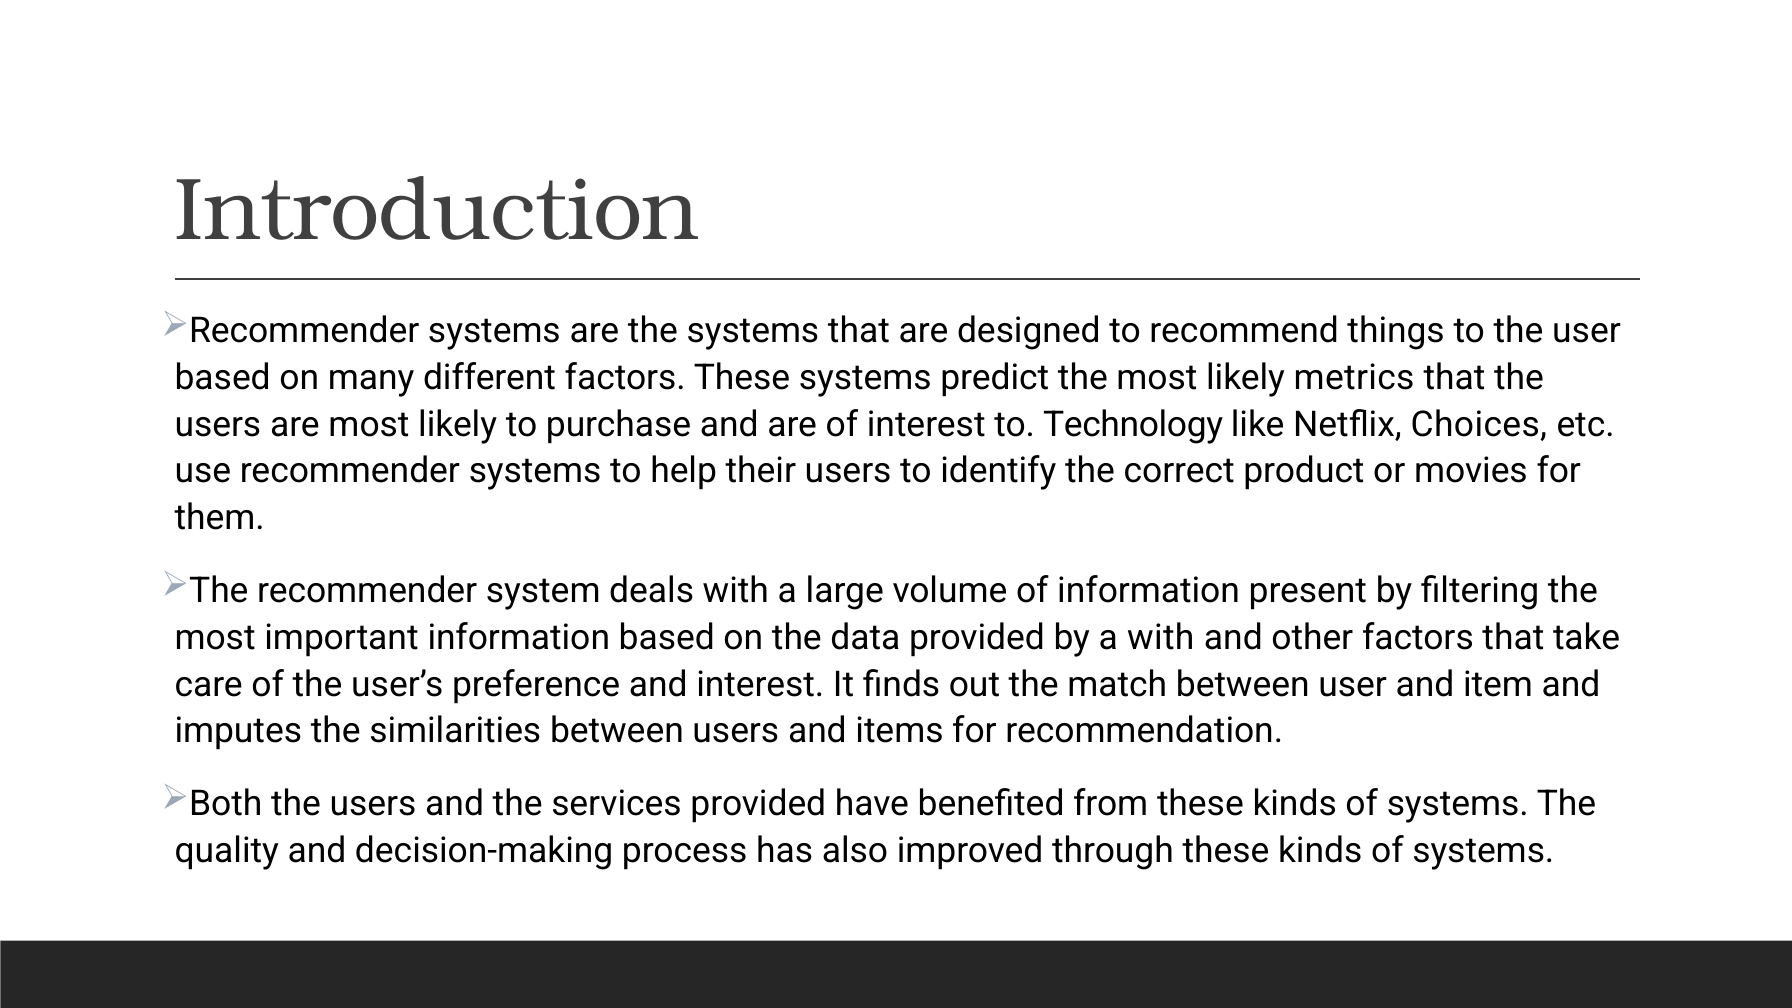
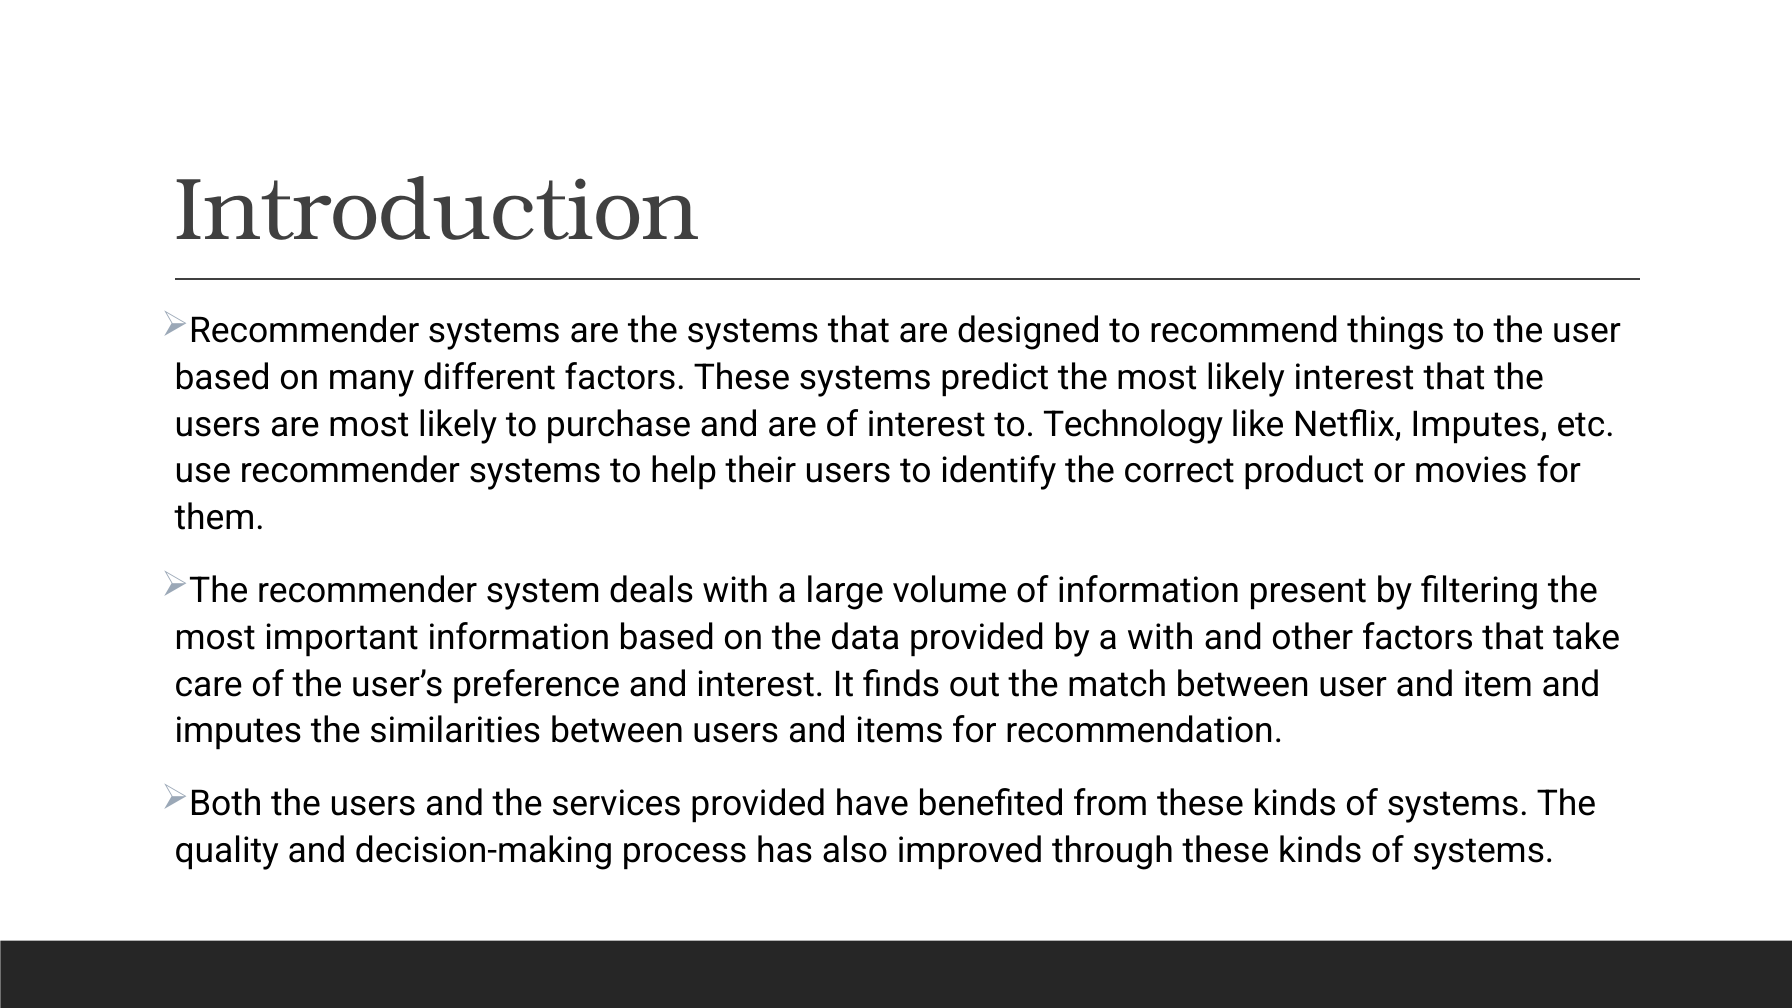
likely metrics: metrics -> interest
Netflix Choices: Choices -> Imputes
